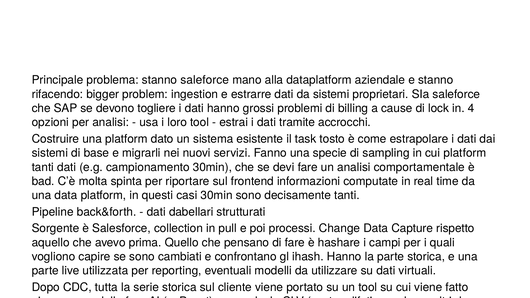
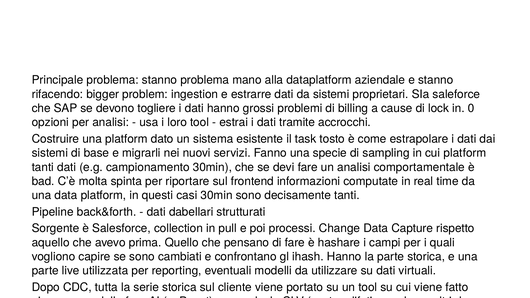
stanno saleforce: saleforce -> problema
4: 4 -> 0
